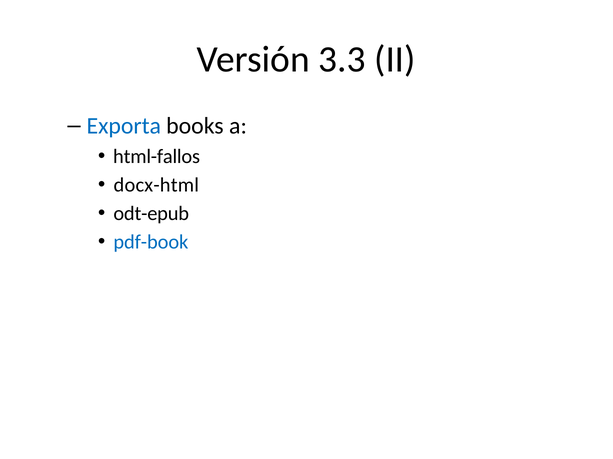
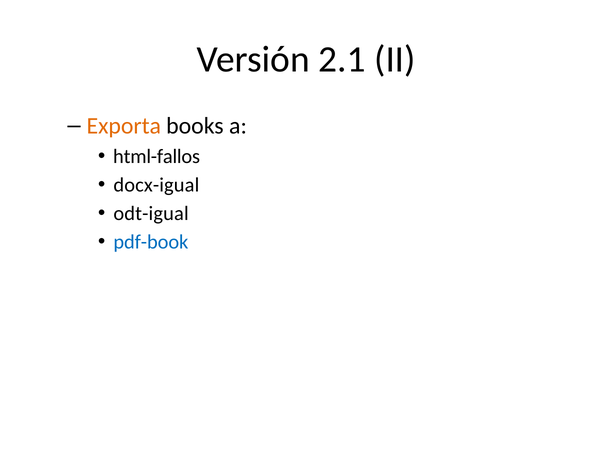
3.3: 3.3 -> 2.1
Exporta colour: blue -> orange
docx-html: docx-html -> docx-igual
odt-epub: odt-epub -> odt-igual
